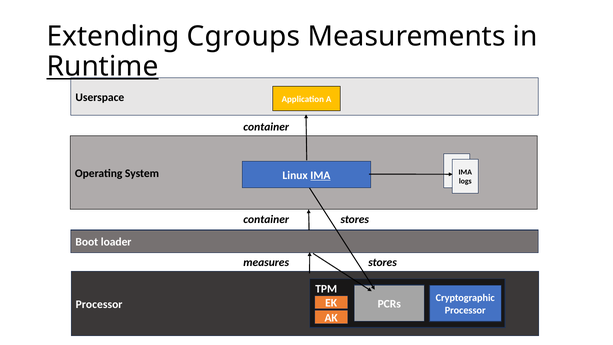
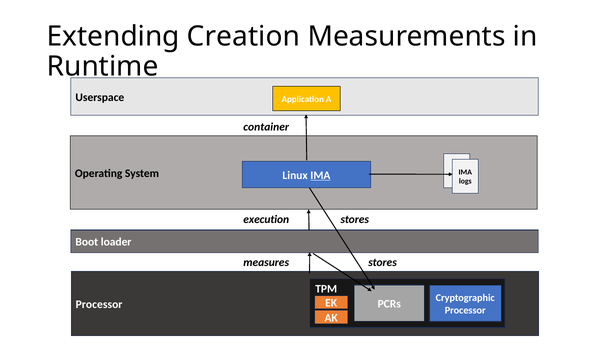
Cgroups: Cgroups -> Creation
Runtime underline: present -> none
container at (266, 220): container -> execution
